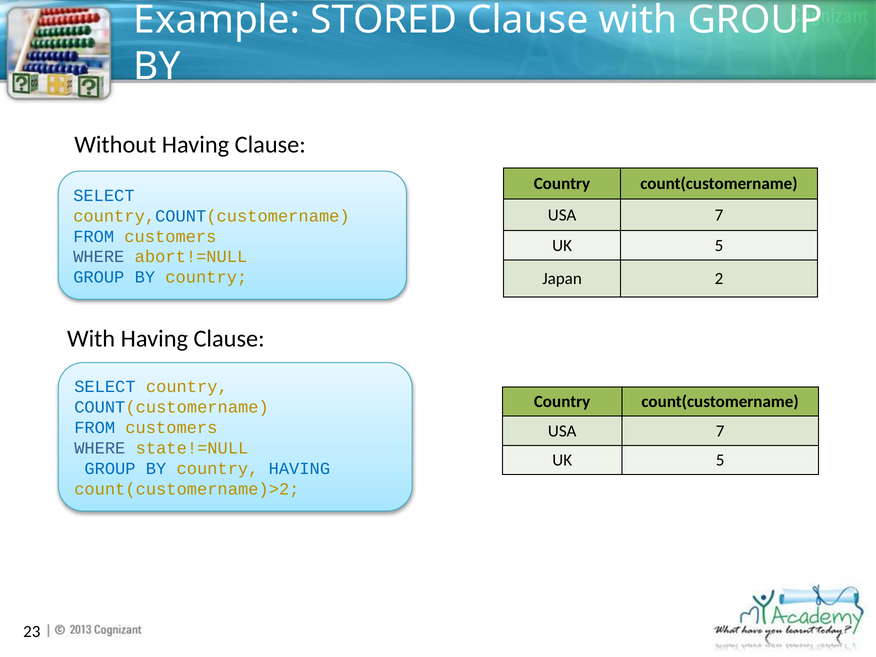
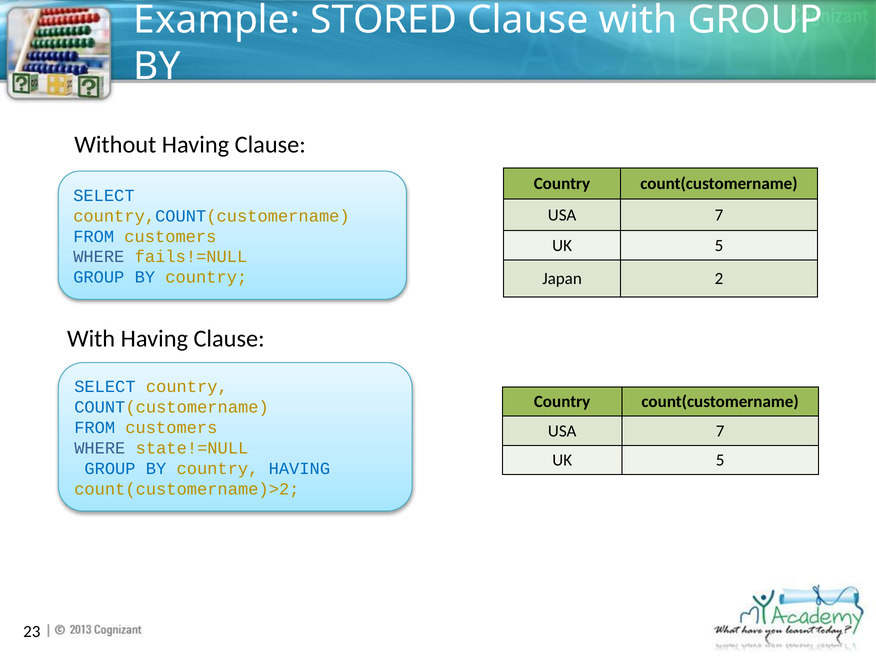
abort!=NULL: abort!=NULL -> fails!=NULL
